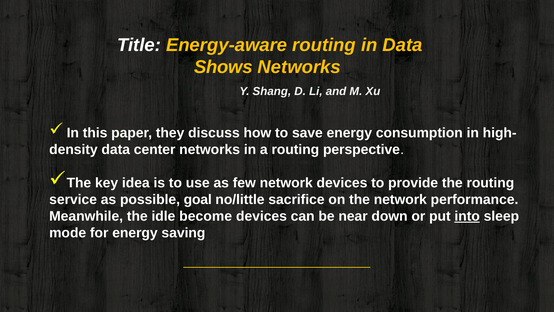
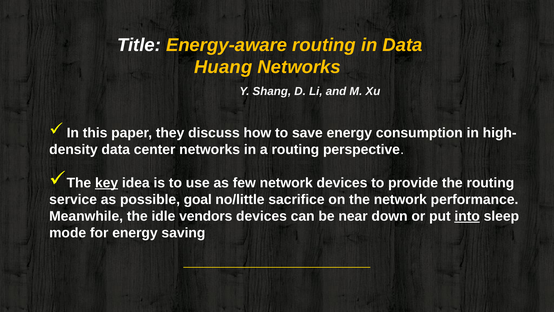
Shows: Shows -> Huang
key underline: none -> present
become: become -> vendors
